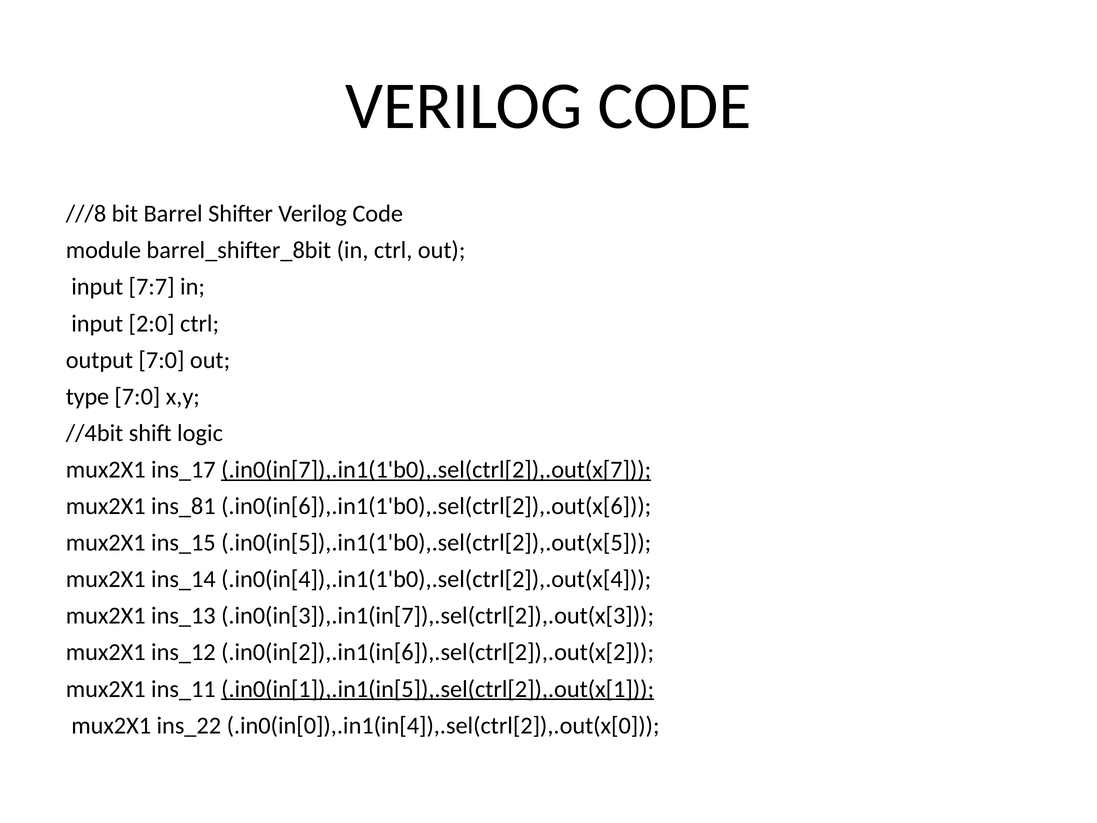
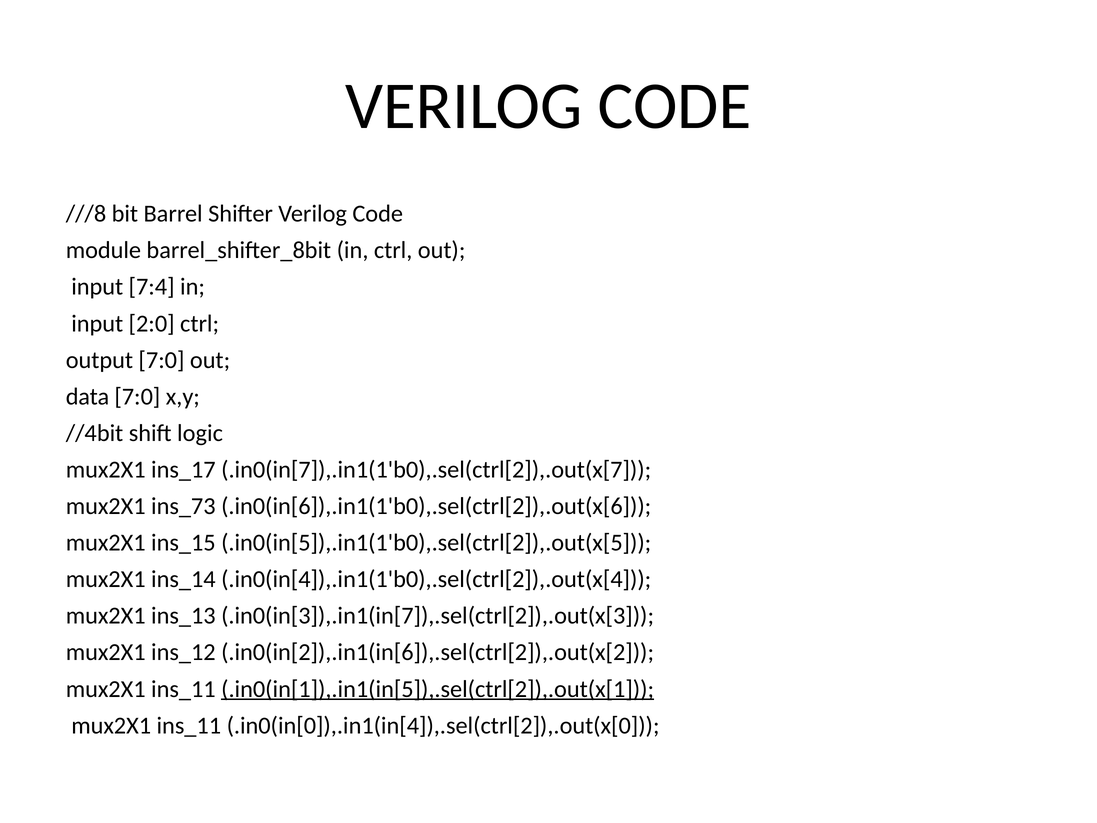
7:7: 7:7 -> 7:4
type: type -> data
.in0(in[7]),.in1(1'b0),.sel(ctrl[2]),.out(x[7 underline: present -> none
ins_81: ins_81 -> ins_73
ins_22 at (189, 725): ins_22 -> ins_11
